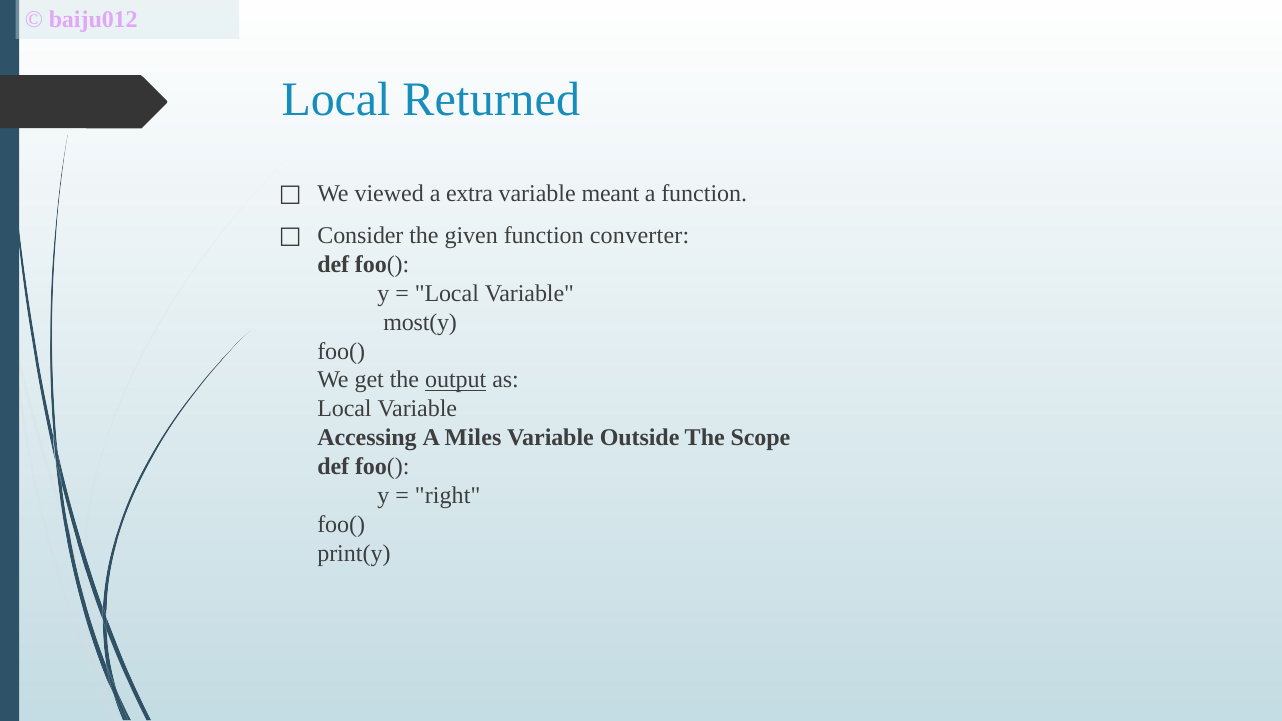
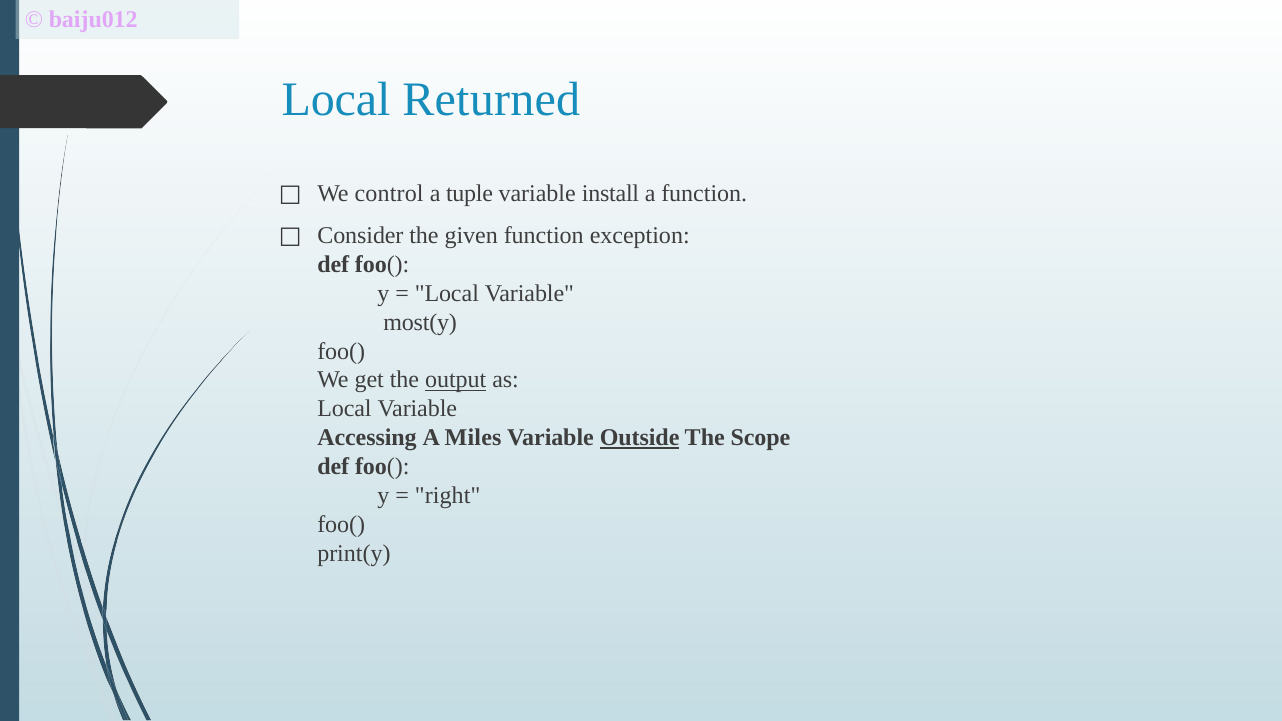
viewed: viewed -> control
extra: extra -> tuple
meant: meant -> install
converter: converter -> exception
Outside underline: none -> present
